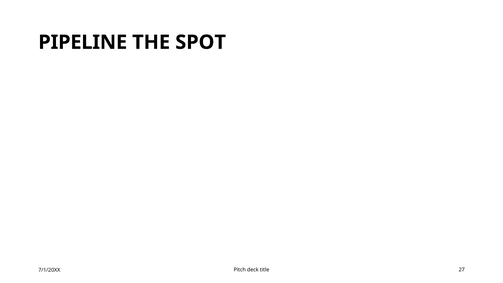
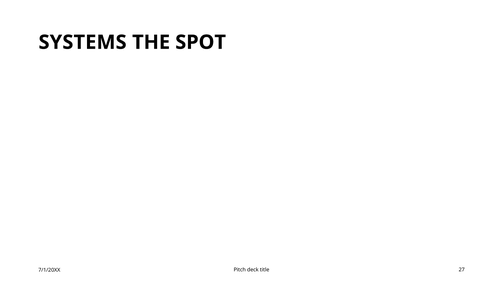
PIPELINE: PIPELINE -> SYSTEMS
